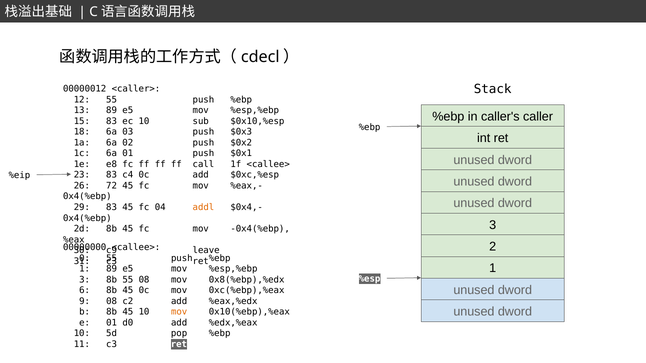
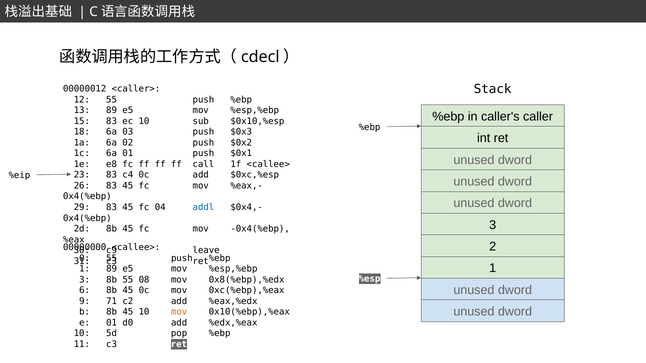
26 72: 72 -> 83
addl colour: orange -> blue
9 08: 08 -> 71
